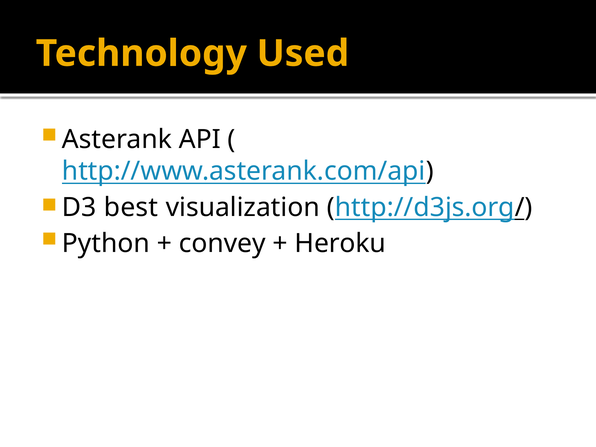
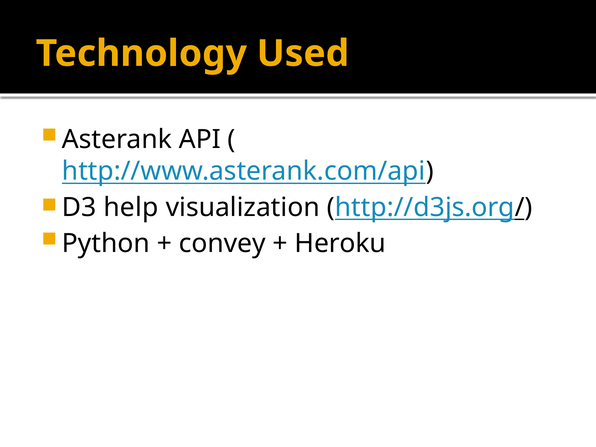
best: best -> help
